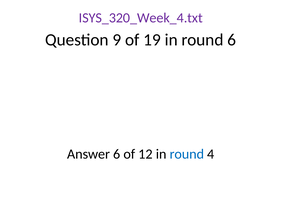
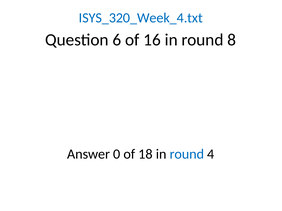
ISYS_320_Week_4.txt colour: purple -> blue
9: 9 -> 6
19: 19 -> 16
round 6: 6 -> 8
Answer 6: 6 -> 0
12: 12 -> 18
